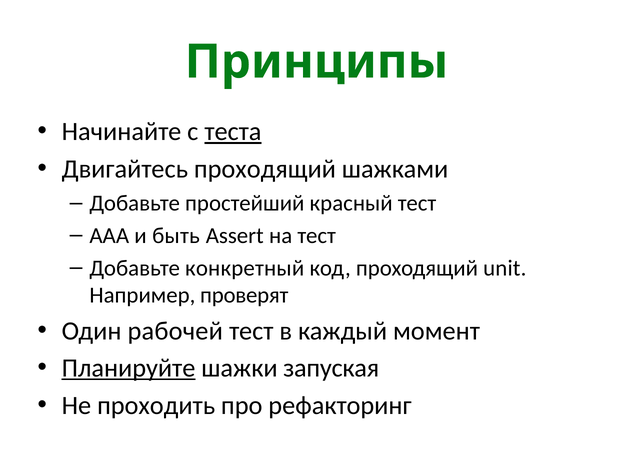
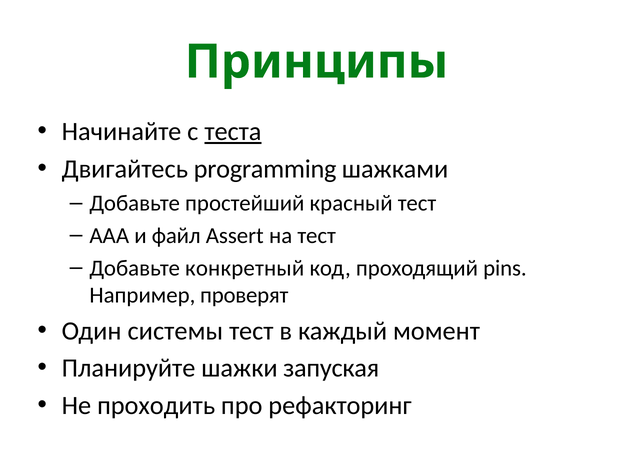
Двигайтесь проходящий: проходящий -> programming
быть: быть -> файл
unit: unit -> pins
рабочей: рабочей -> системы
Планируйте underline: present -> none
